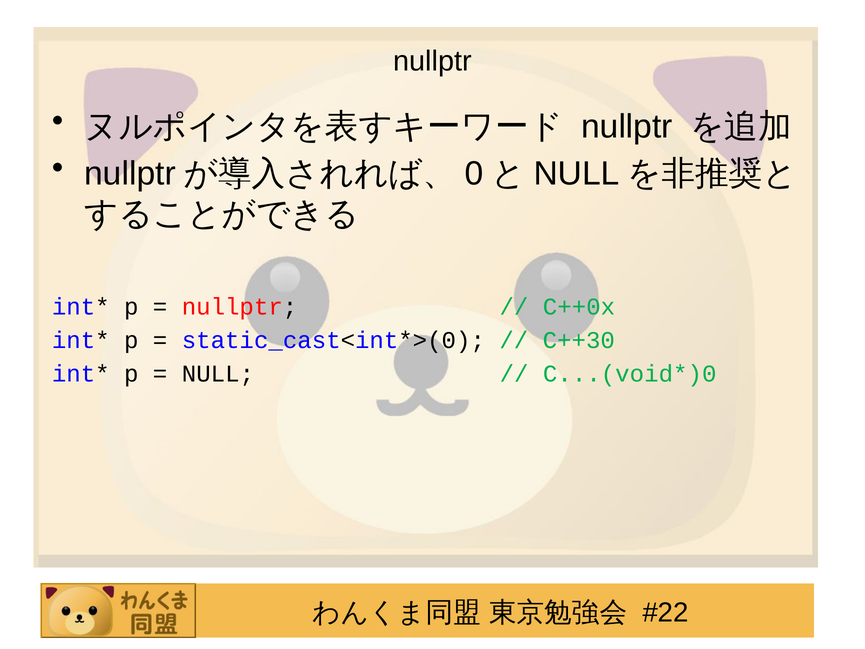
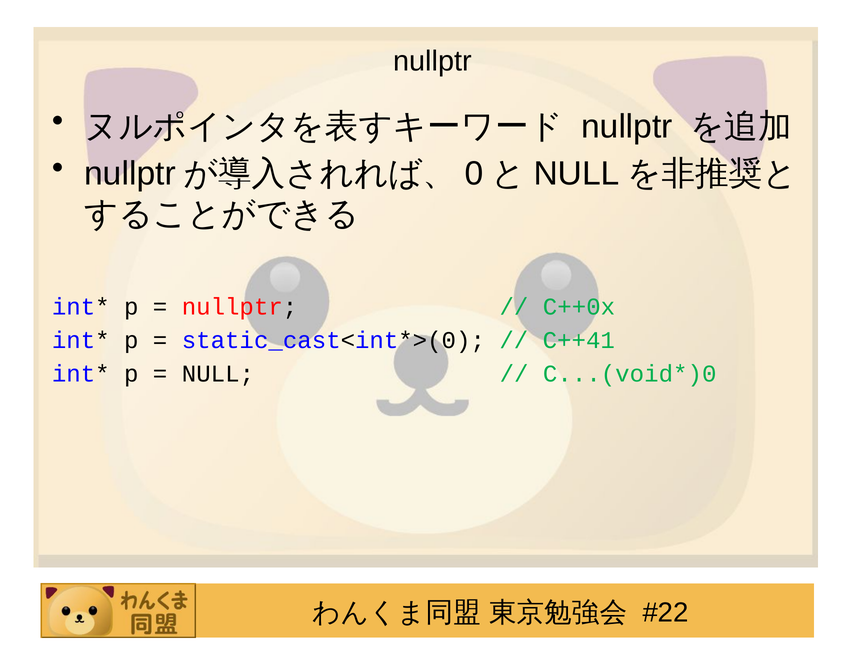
C++30: C++30 -> C++41
